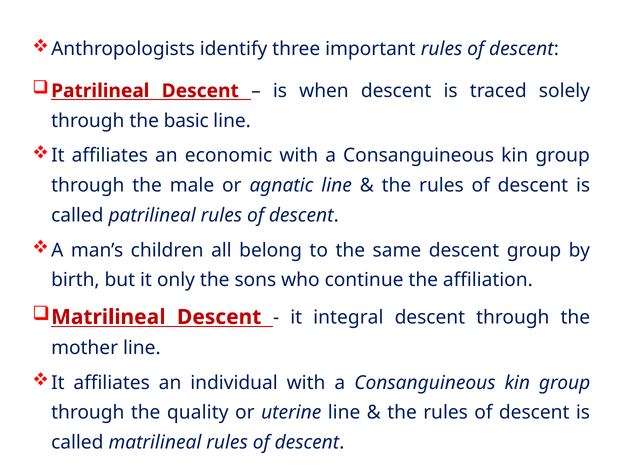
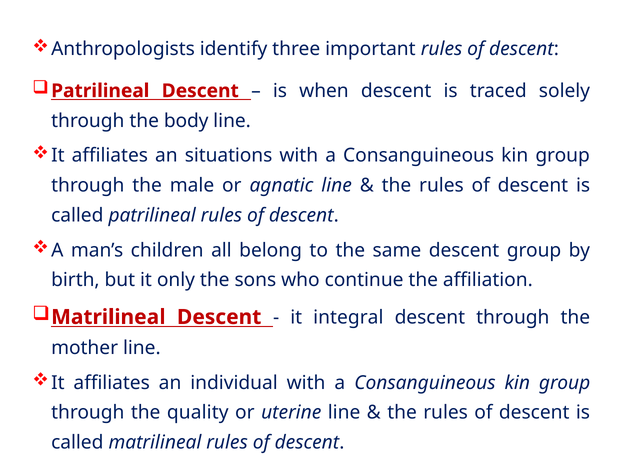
basic: basic -> body
economic: economic -> situations
